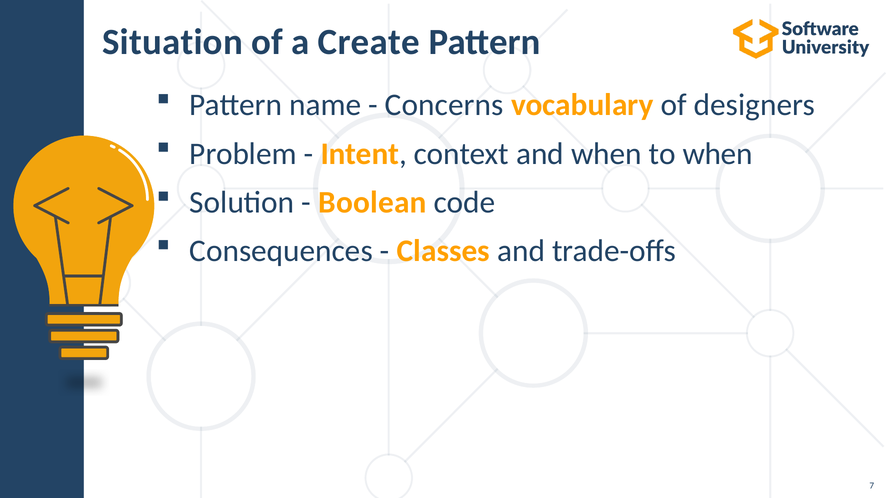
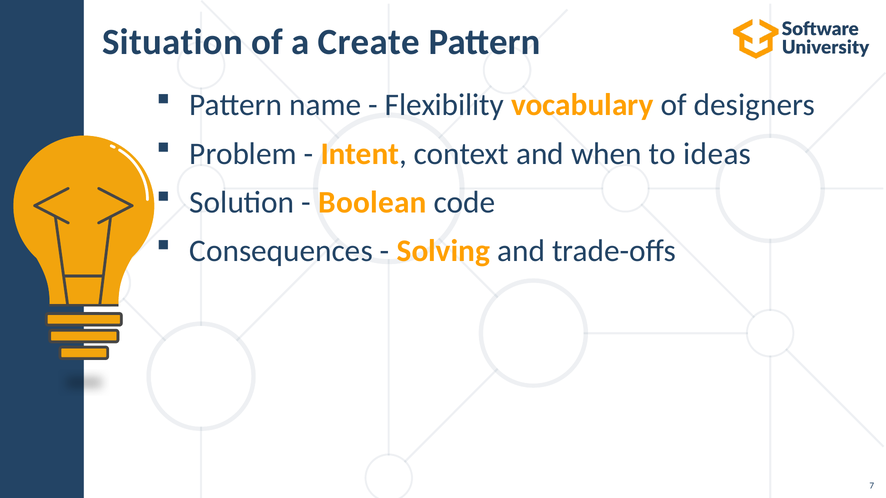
Concerns: Concerns -> Flexibility
to when: when -> ideas
Classes: Classes -> Solving
